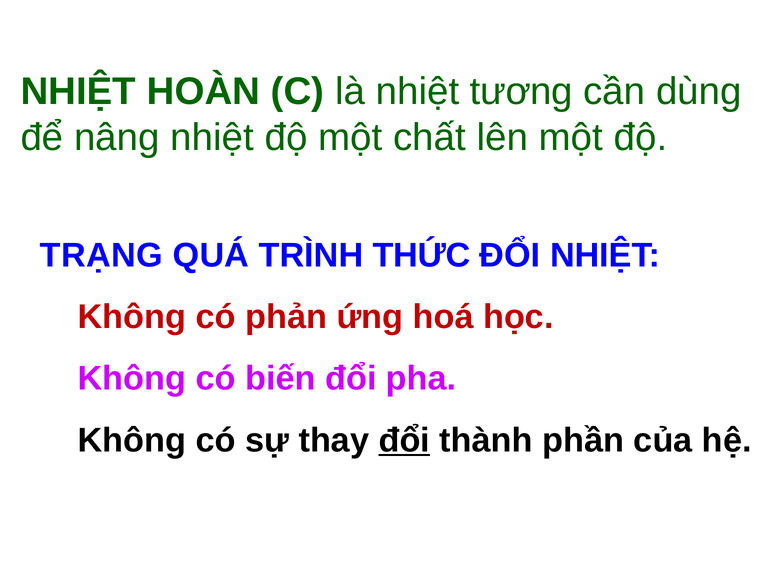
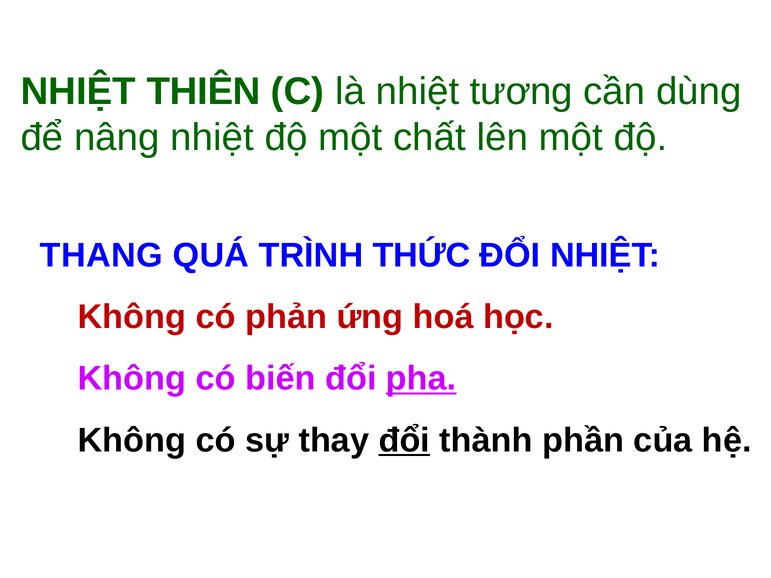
HOÀN: HOÀN -> THIÊN
TRẠNG: TRẠNG -> THANG
pha underline: none -> present
